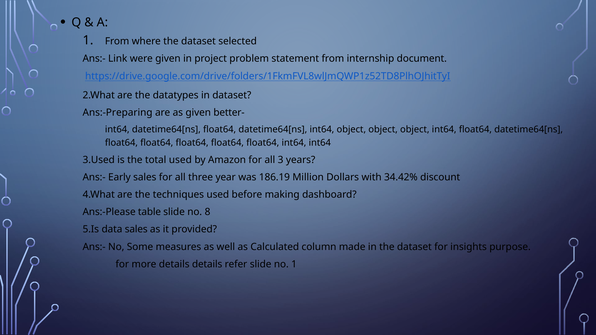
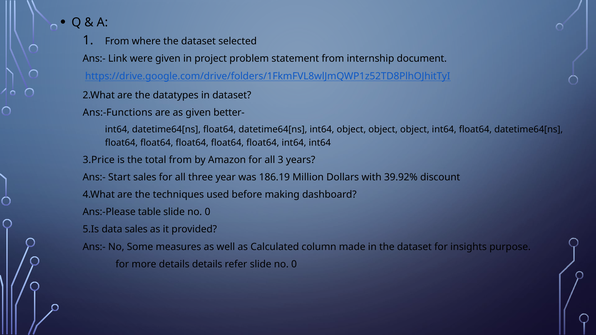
Ans:-Preparing: Ans:-Preparing -> Ans:-Functions
3.Used: 3.Used -> 3.Price
total used: used -> from
Early: Early -> Start
34.42%: 34.42% -> 39.92%
8 at (208, 212): 8 -> 0
refer slide no 1: 1 -> 0
